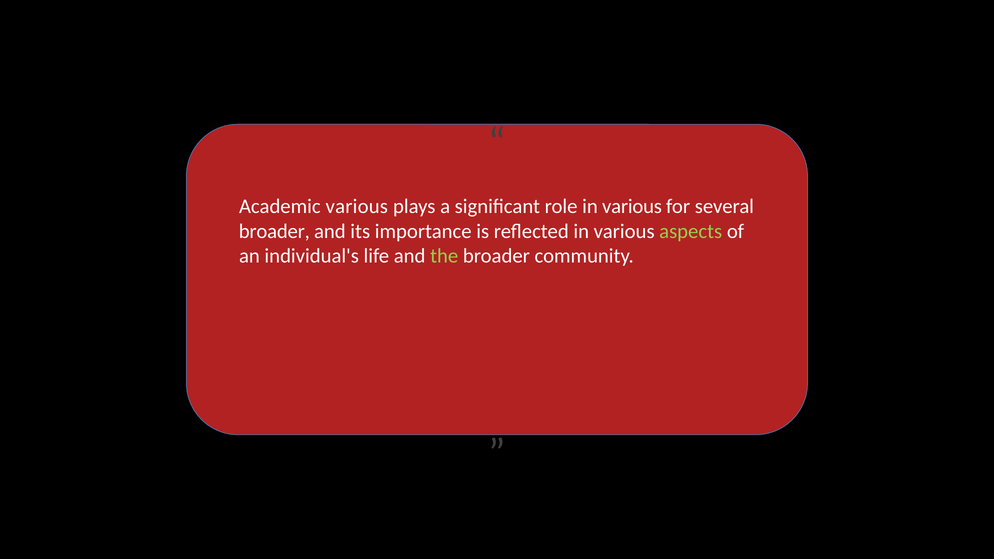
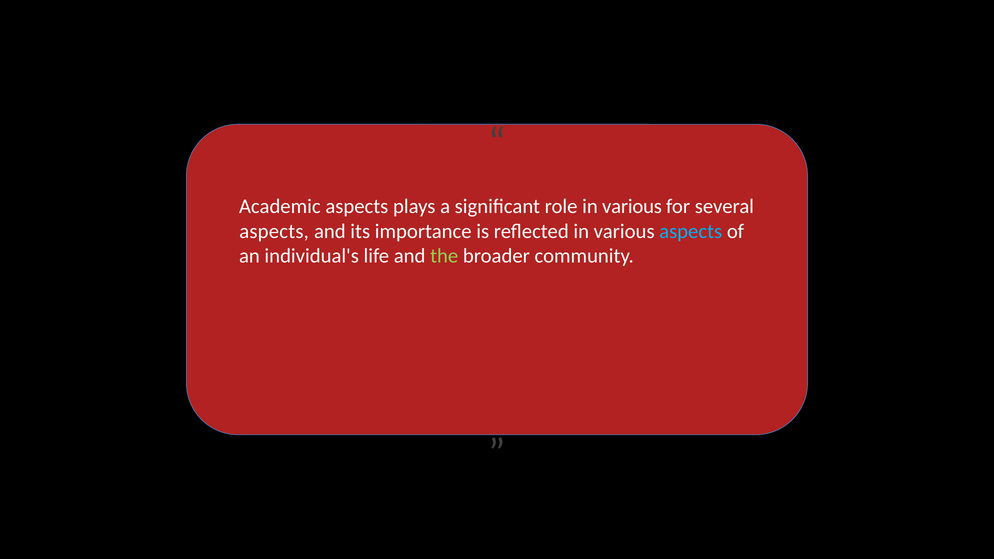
Academic various: various -> aspects
broader at (274, 231): broader -> aspects
aspects at (691, 231) colour: light green -> light blue
